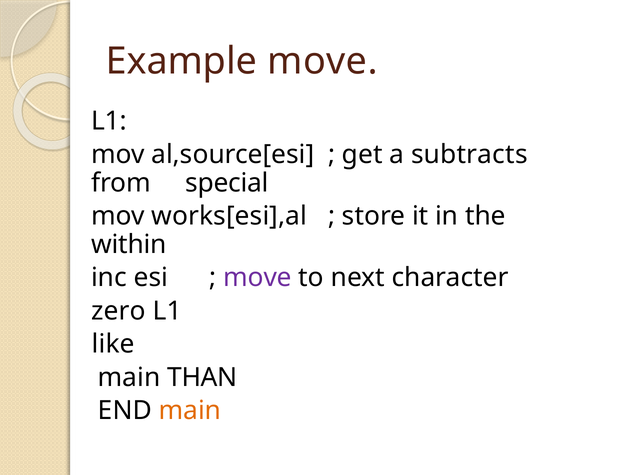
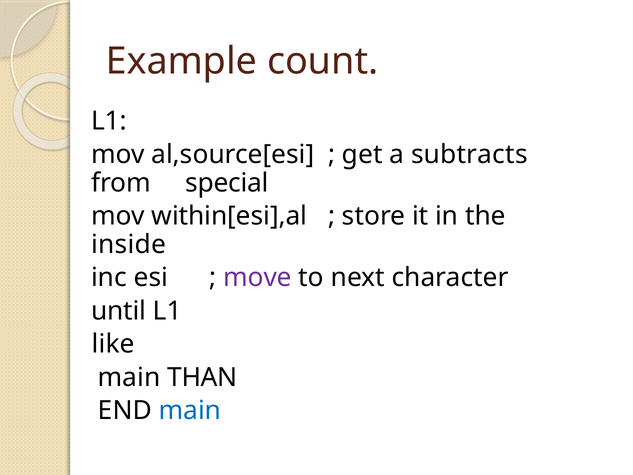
Example move: move -> count
works[esi],al: works[esi],al -> within[esi],al
within: within -> inside
zero: zero -> until
main at (190, 411) colour: orange -> blue
